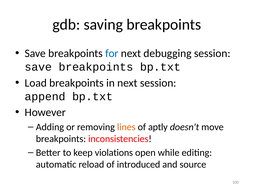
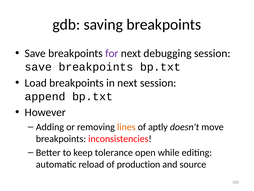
for colour: blue -> purple
violations: violations -> tolerance
introduced: introduced -> production
